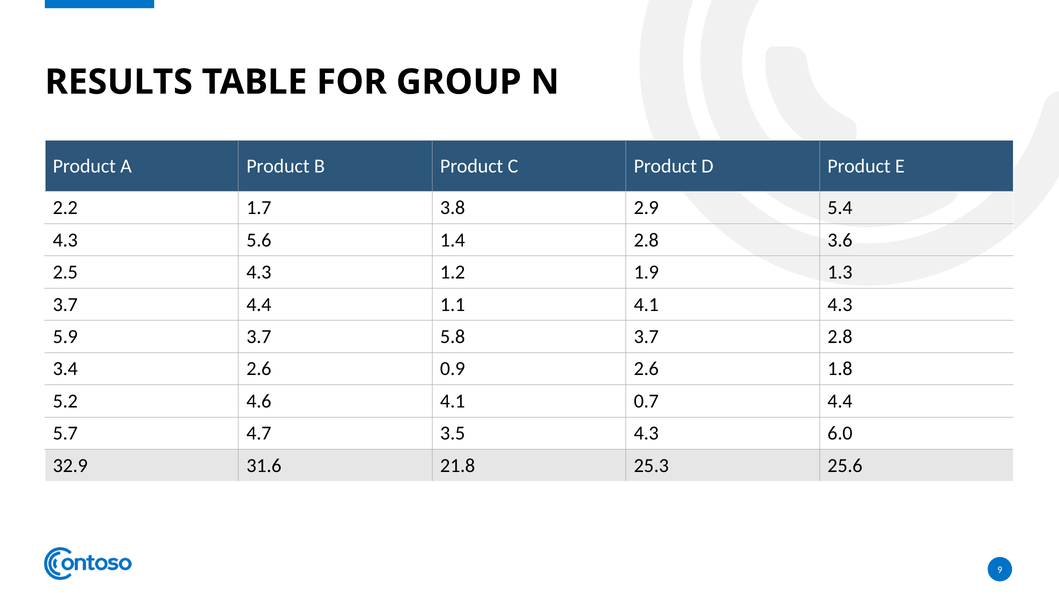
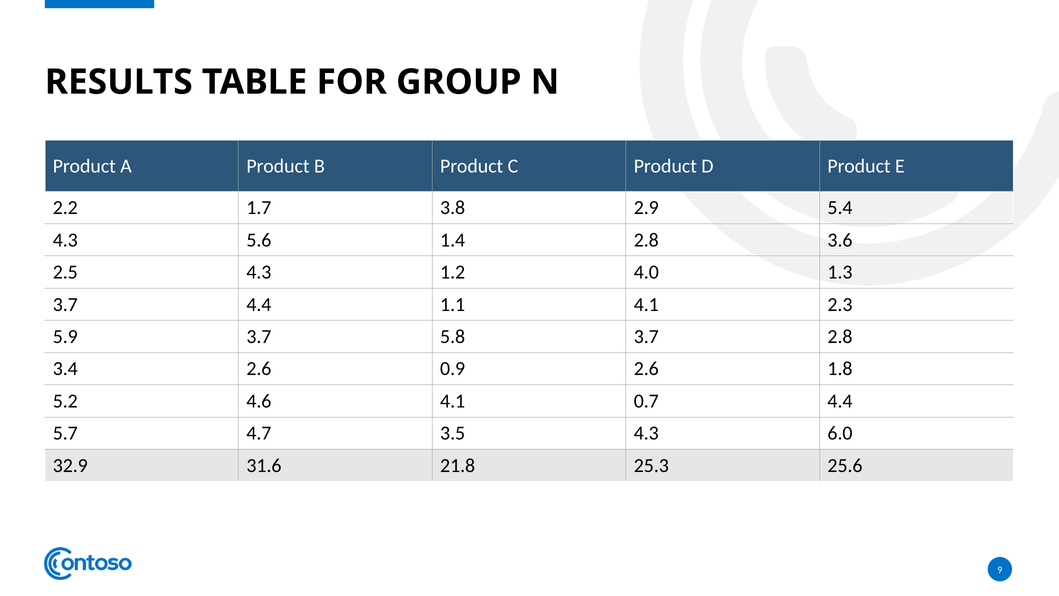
1.9: 1.9 -> 4.0
4.1 4.3: 4.3 -> 2.3
